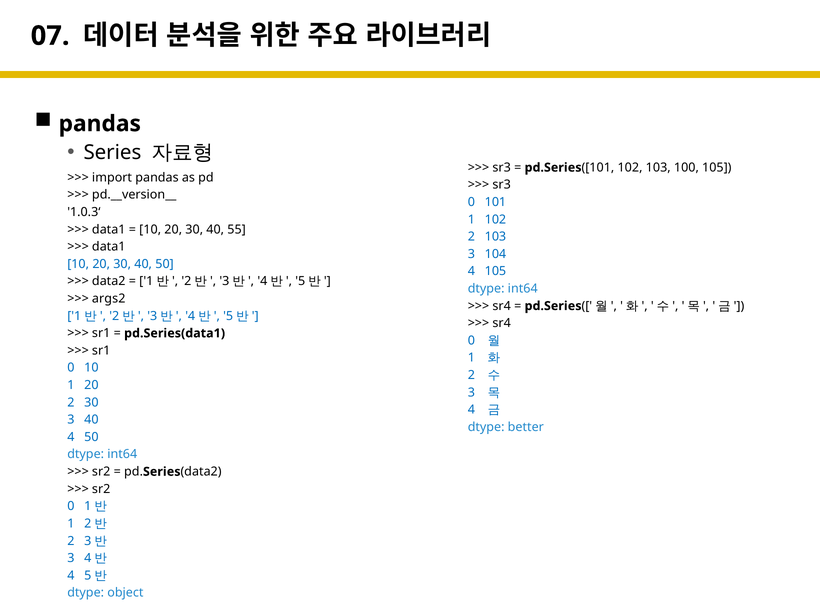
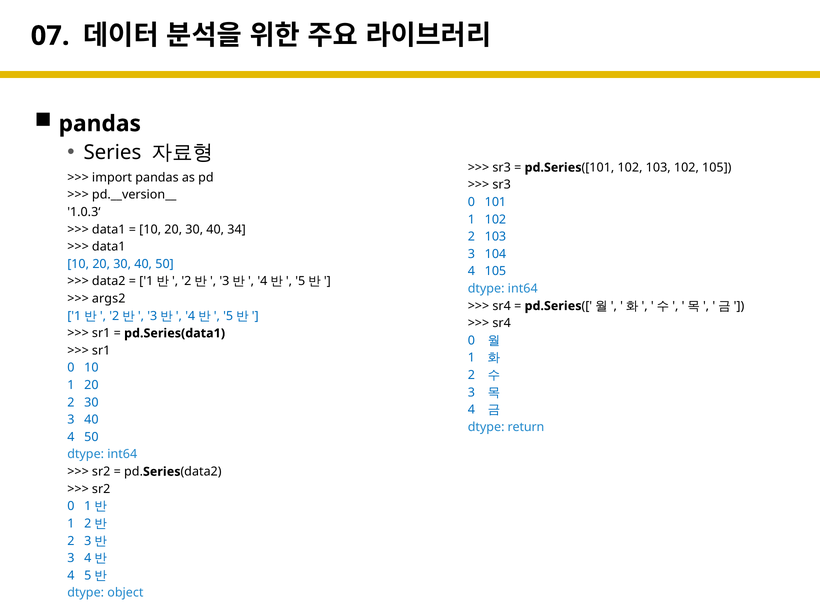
103 100: 100 -> 102
55: 55 -> 34
better: better -> return
